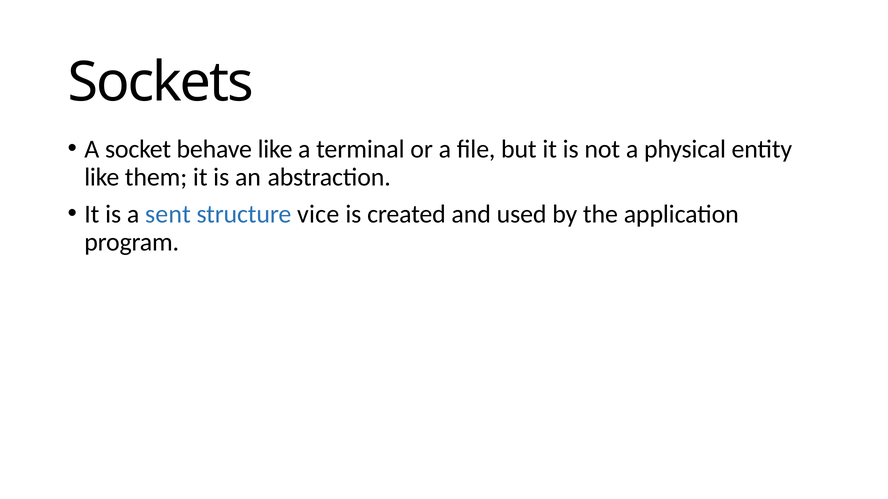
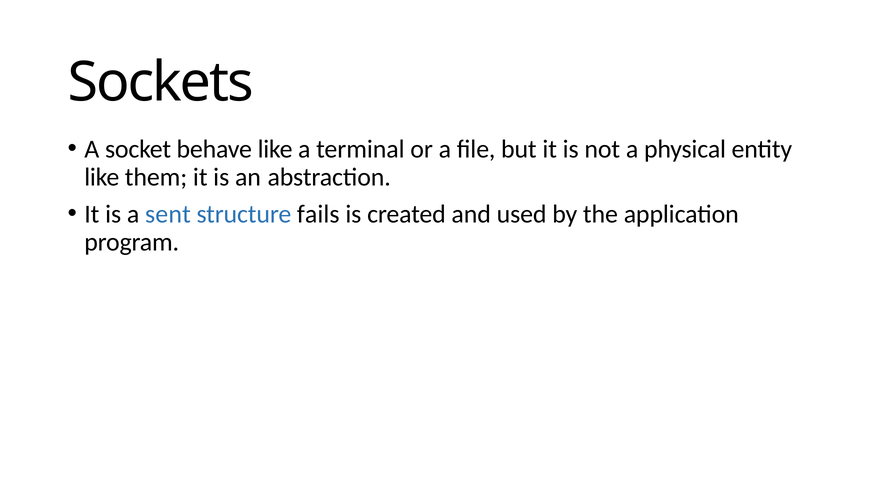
vice: vice -> fails
